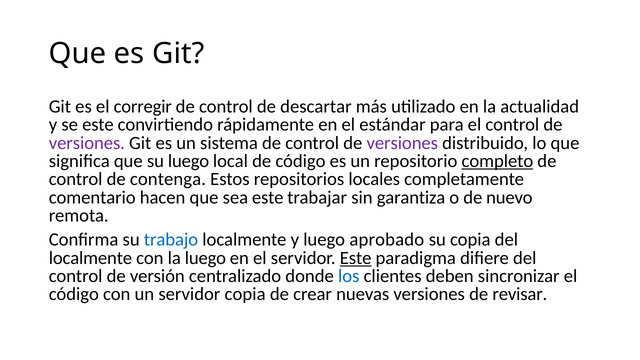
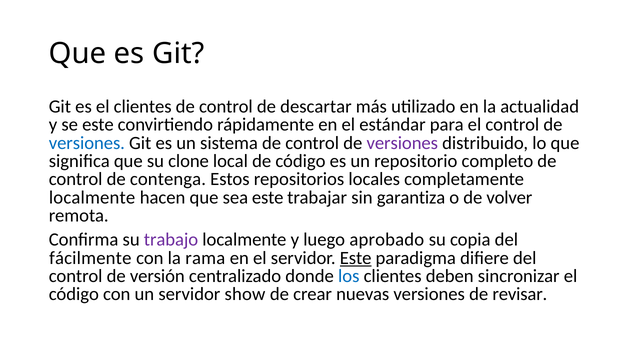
el corregir: corregir -> clientes
versiones at (87, 143) colour: purple -> blue
su luego: luego -> clone
completo underline: present -> none
comentario at (92, 197): comentario -> localmente
nuevo: nuevo -> volver
trabajo colour: blue -> purple
localmente at (90, 258): localmente -> fácilmente
la luego: luego -> rama
servidor copia: copia -> show
